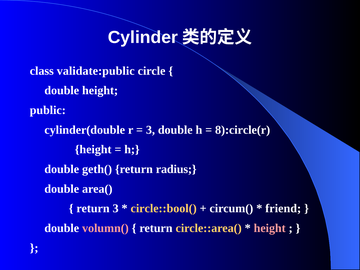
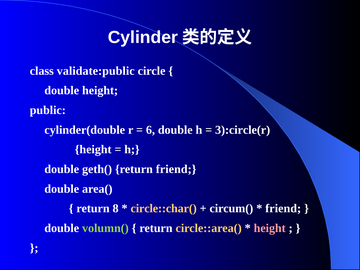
3 at (150, 130): 3 -> 6
8):circle(r: 8):circle(r -> 3):circle(r
return radius: radius -> friend
return 3: 3 -> 8
circle::bool(: circle::bool( -> circle::char(
volumn( colour: pink -> light green
